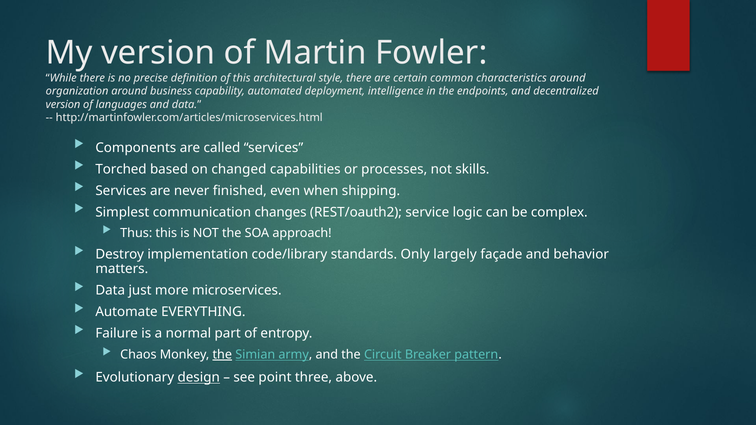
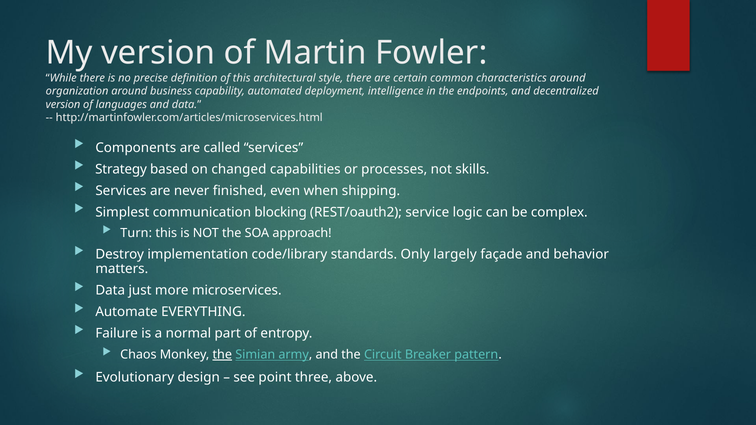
Torched: Torched -> Strategy
changes: changes -> blocking
Thus: Thus -> Turn
design underline: present -> none
